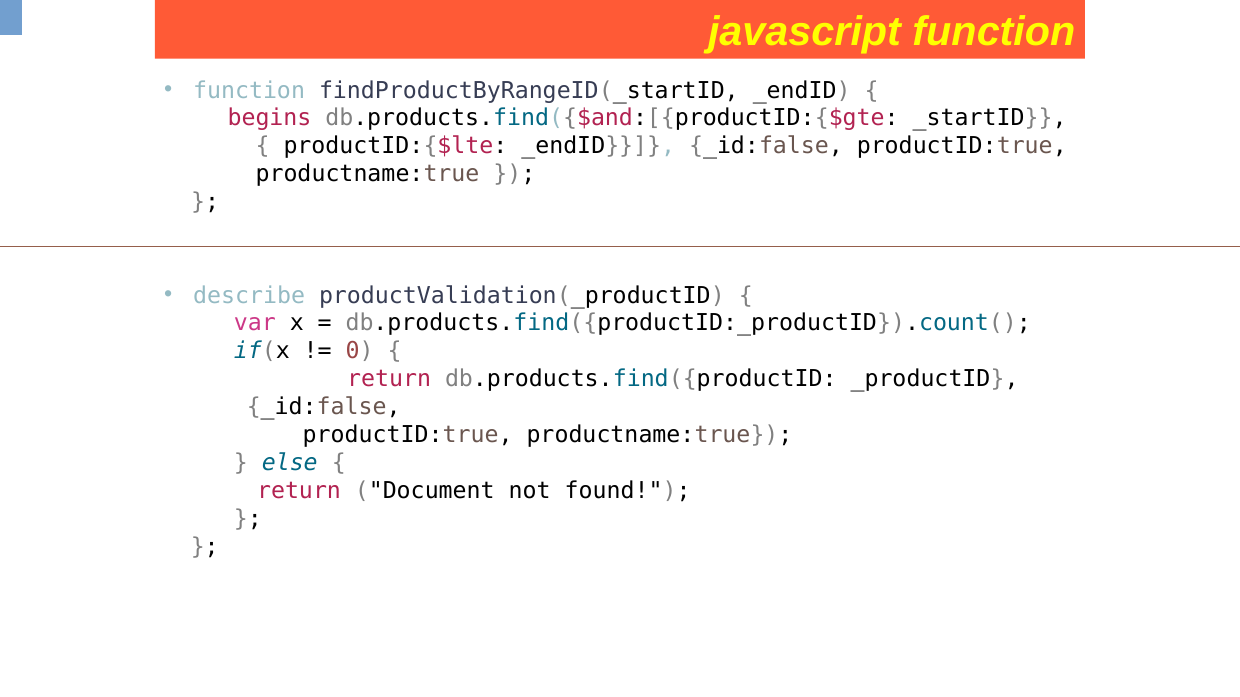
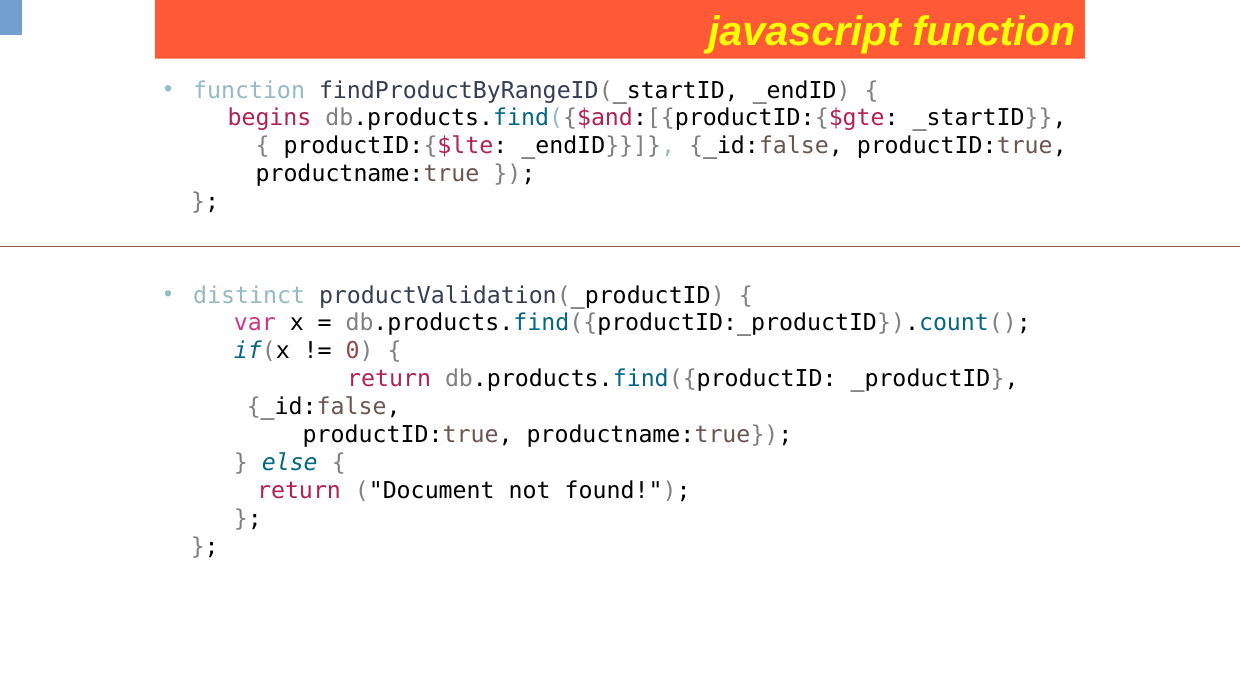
describe: describe -> distinct
